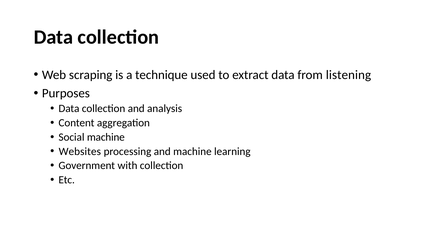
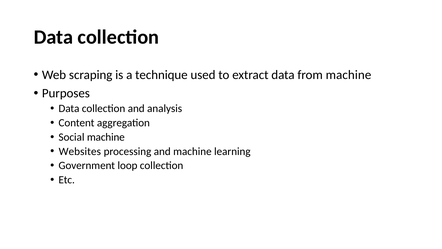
from listening: listening -> machine
with: with -> loop
